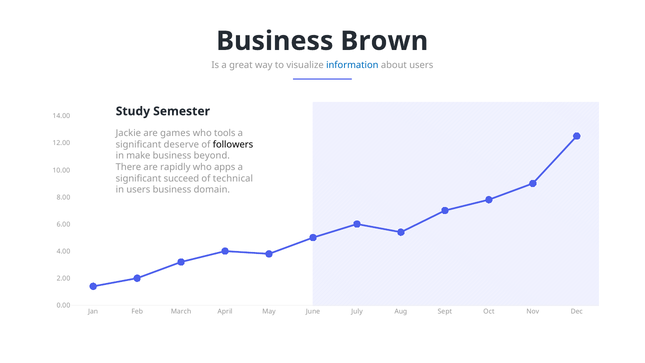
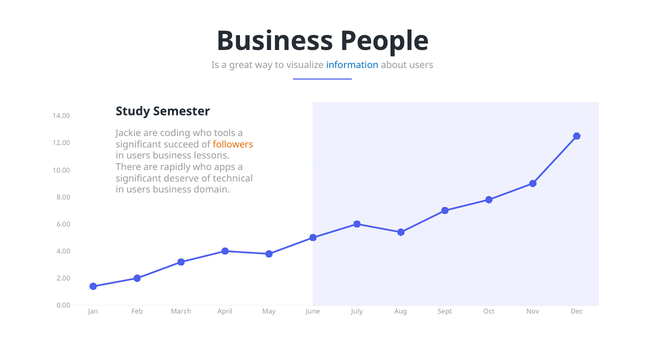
Brown: Brown -> People
games: games -> coding
deserve: deserve -> succeed
followers colour: black -> orange
make at (138, 156): make -> users
beyond: beyond -> lessons
succeed: succeed -> deserve
